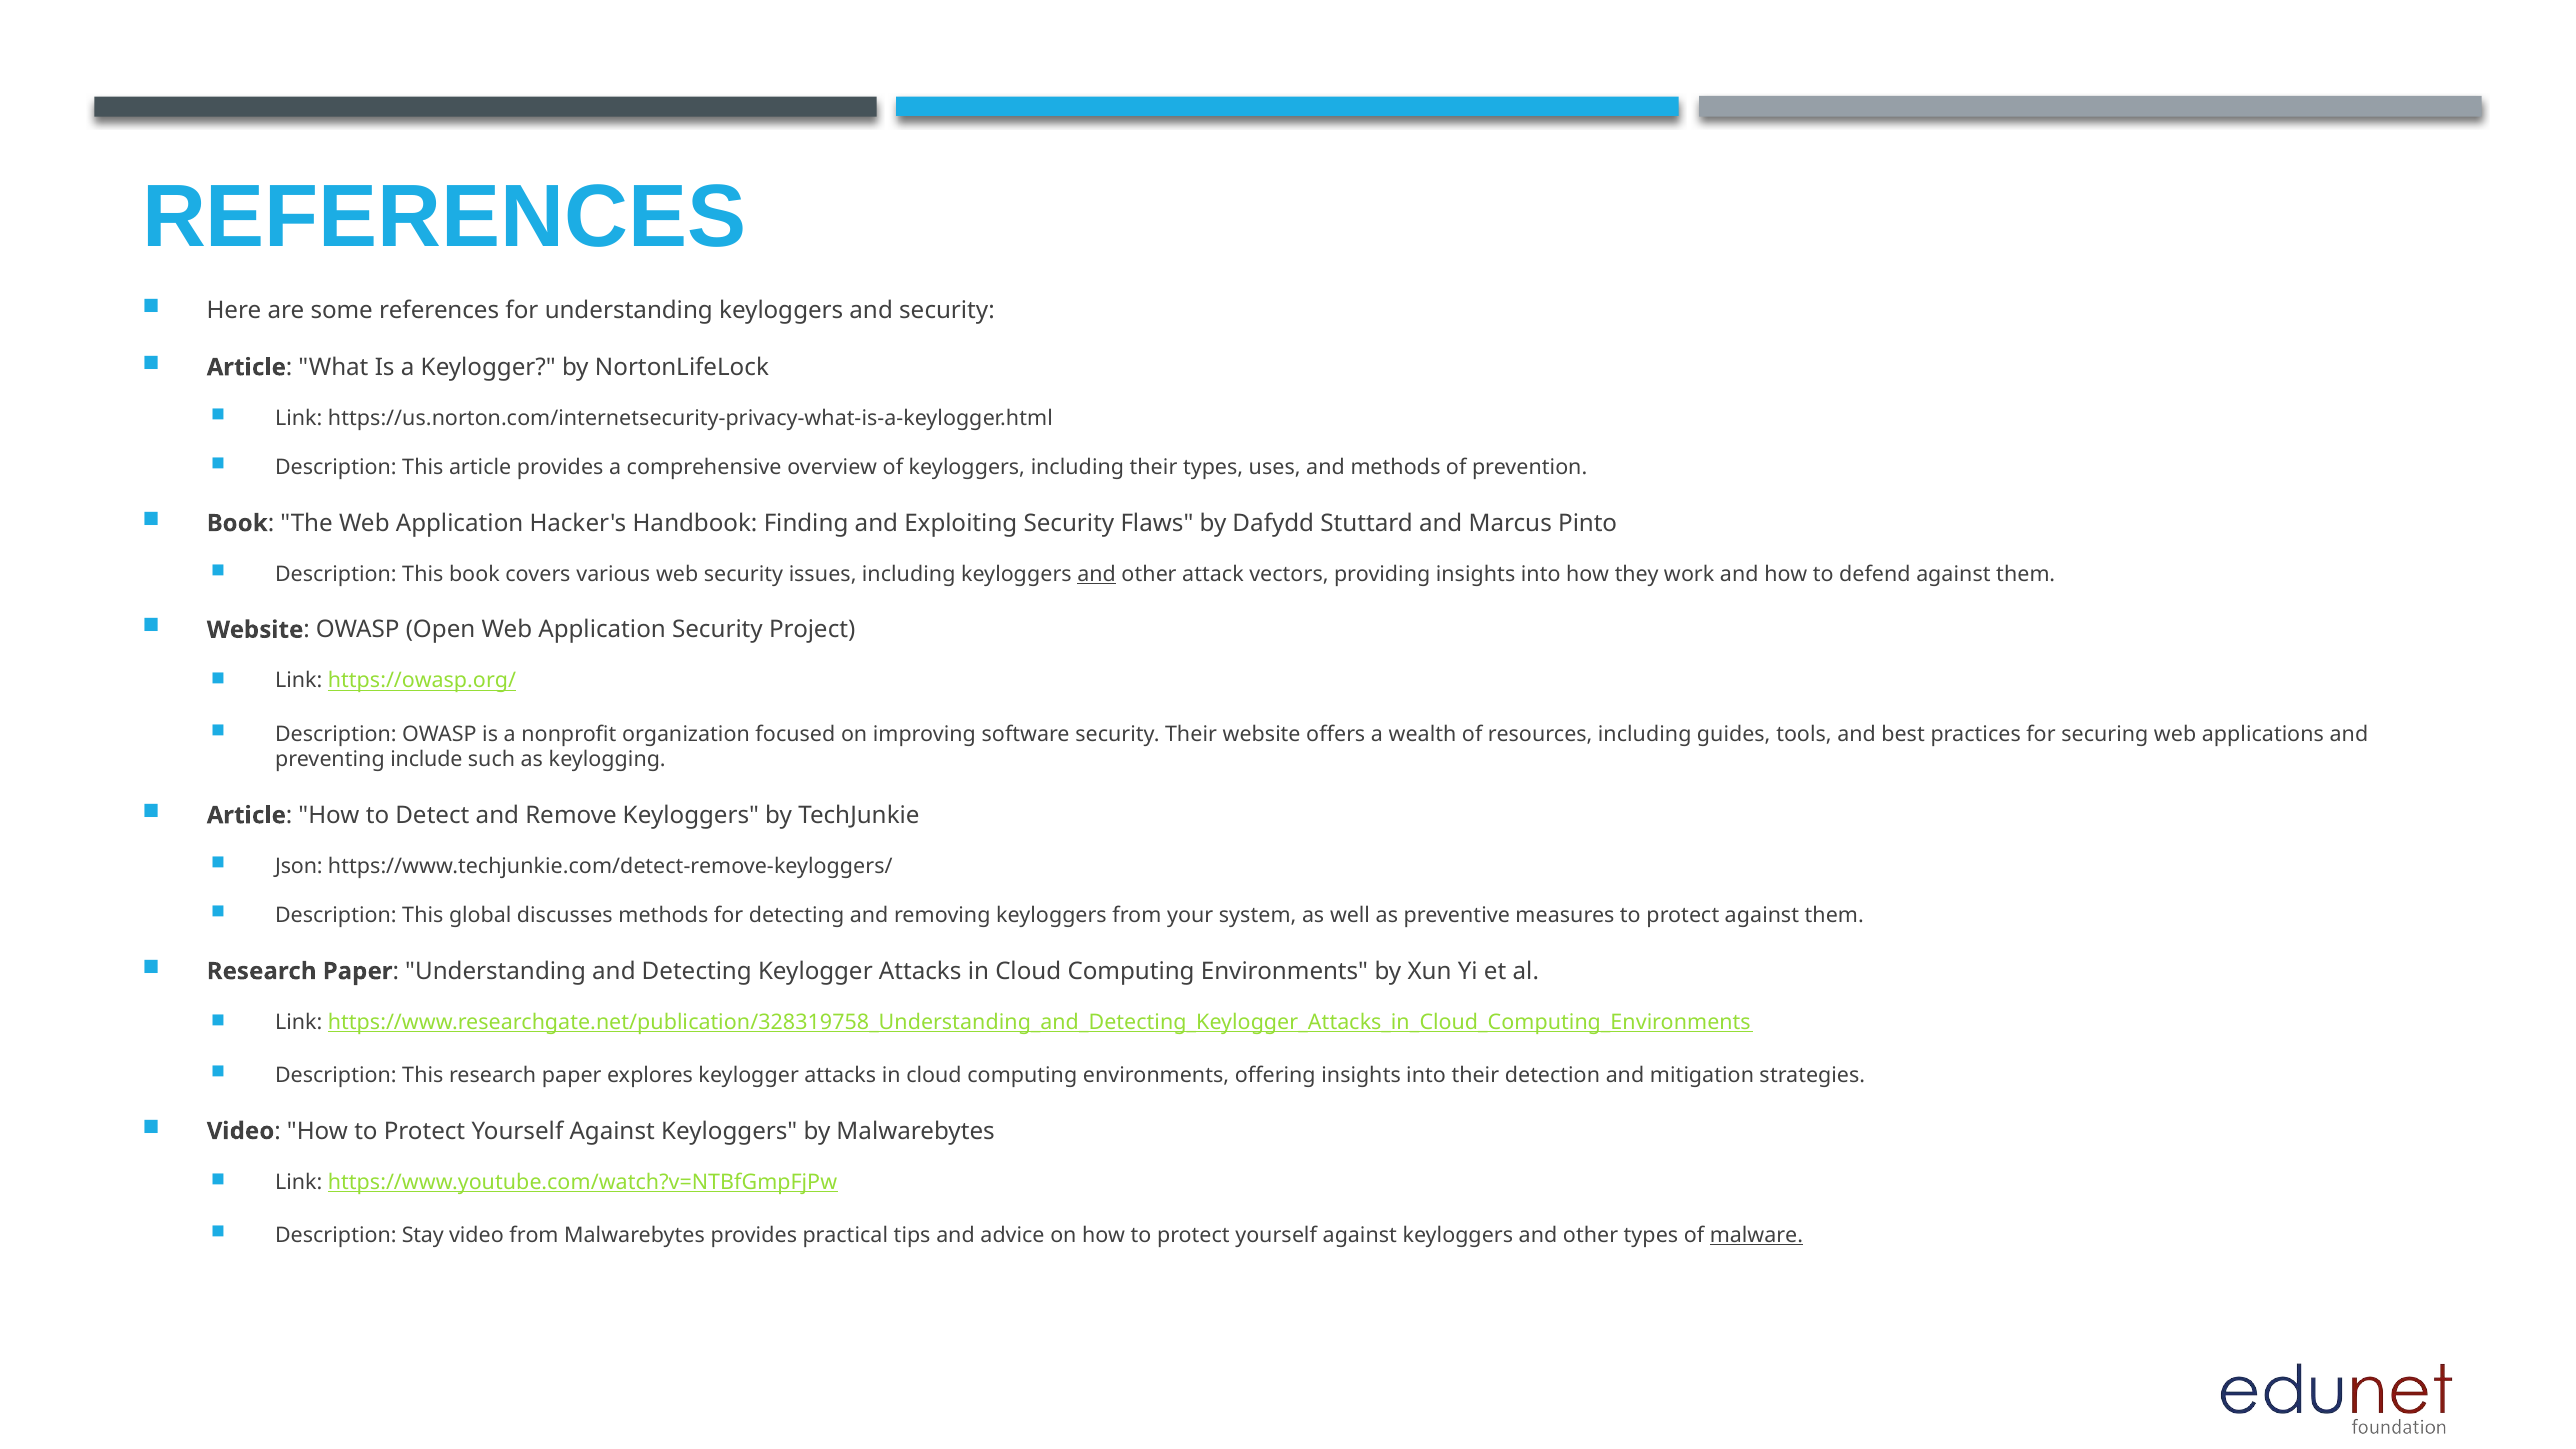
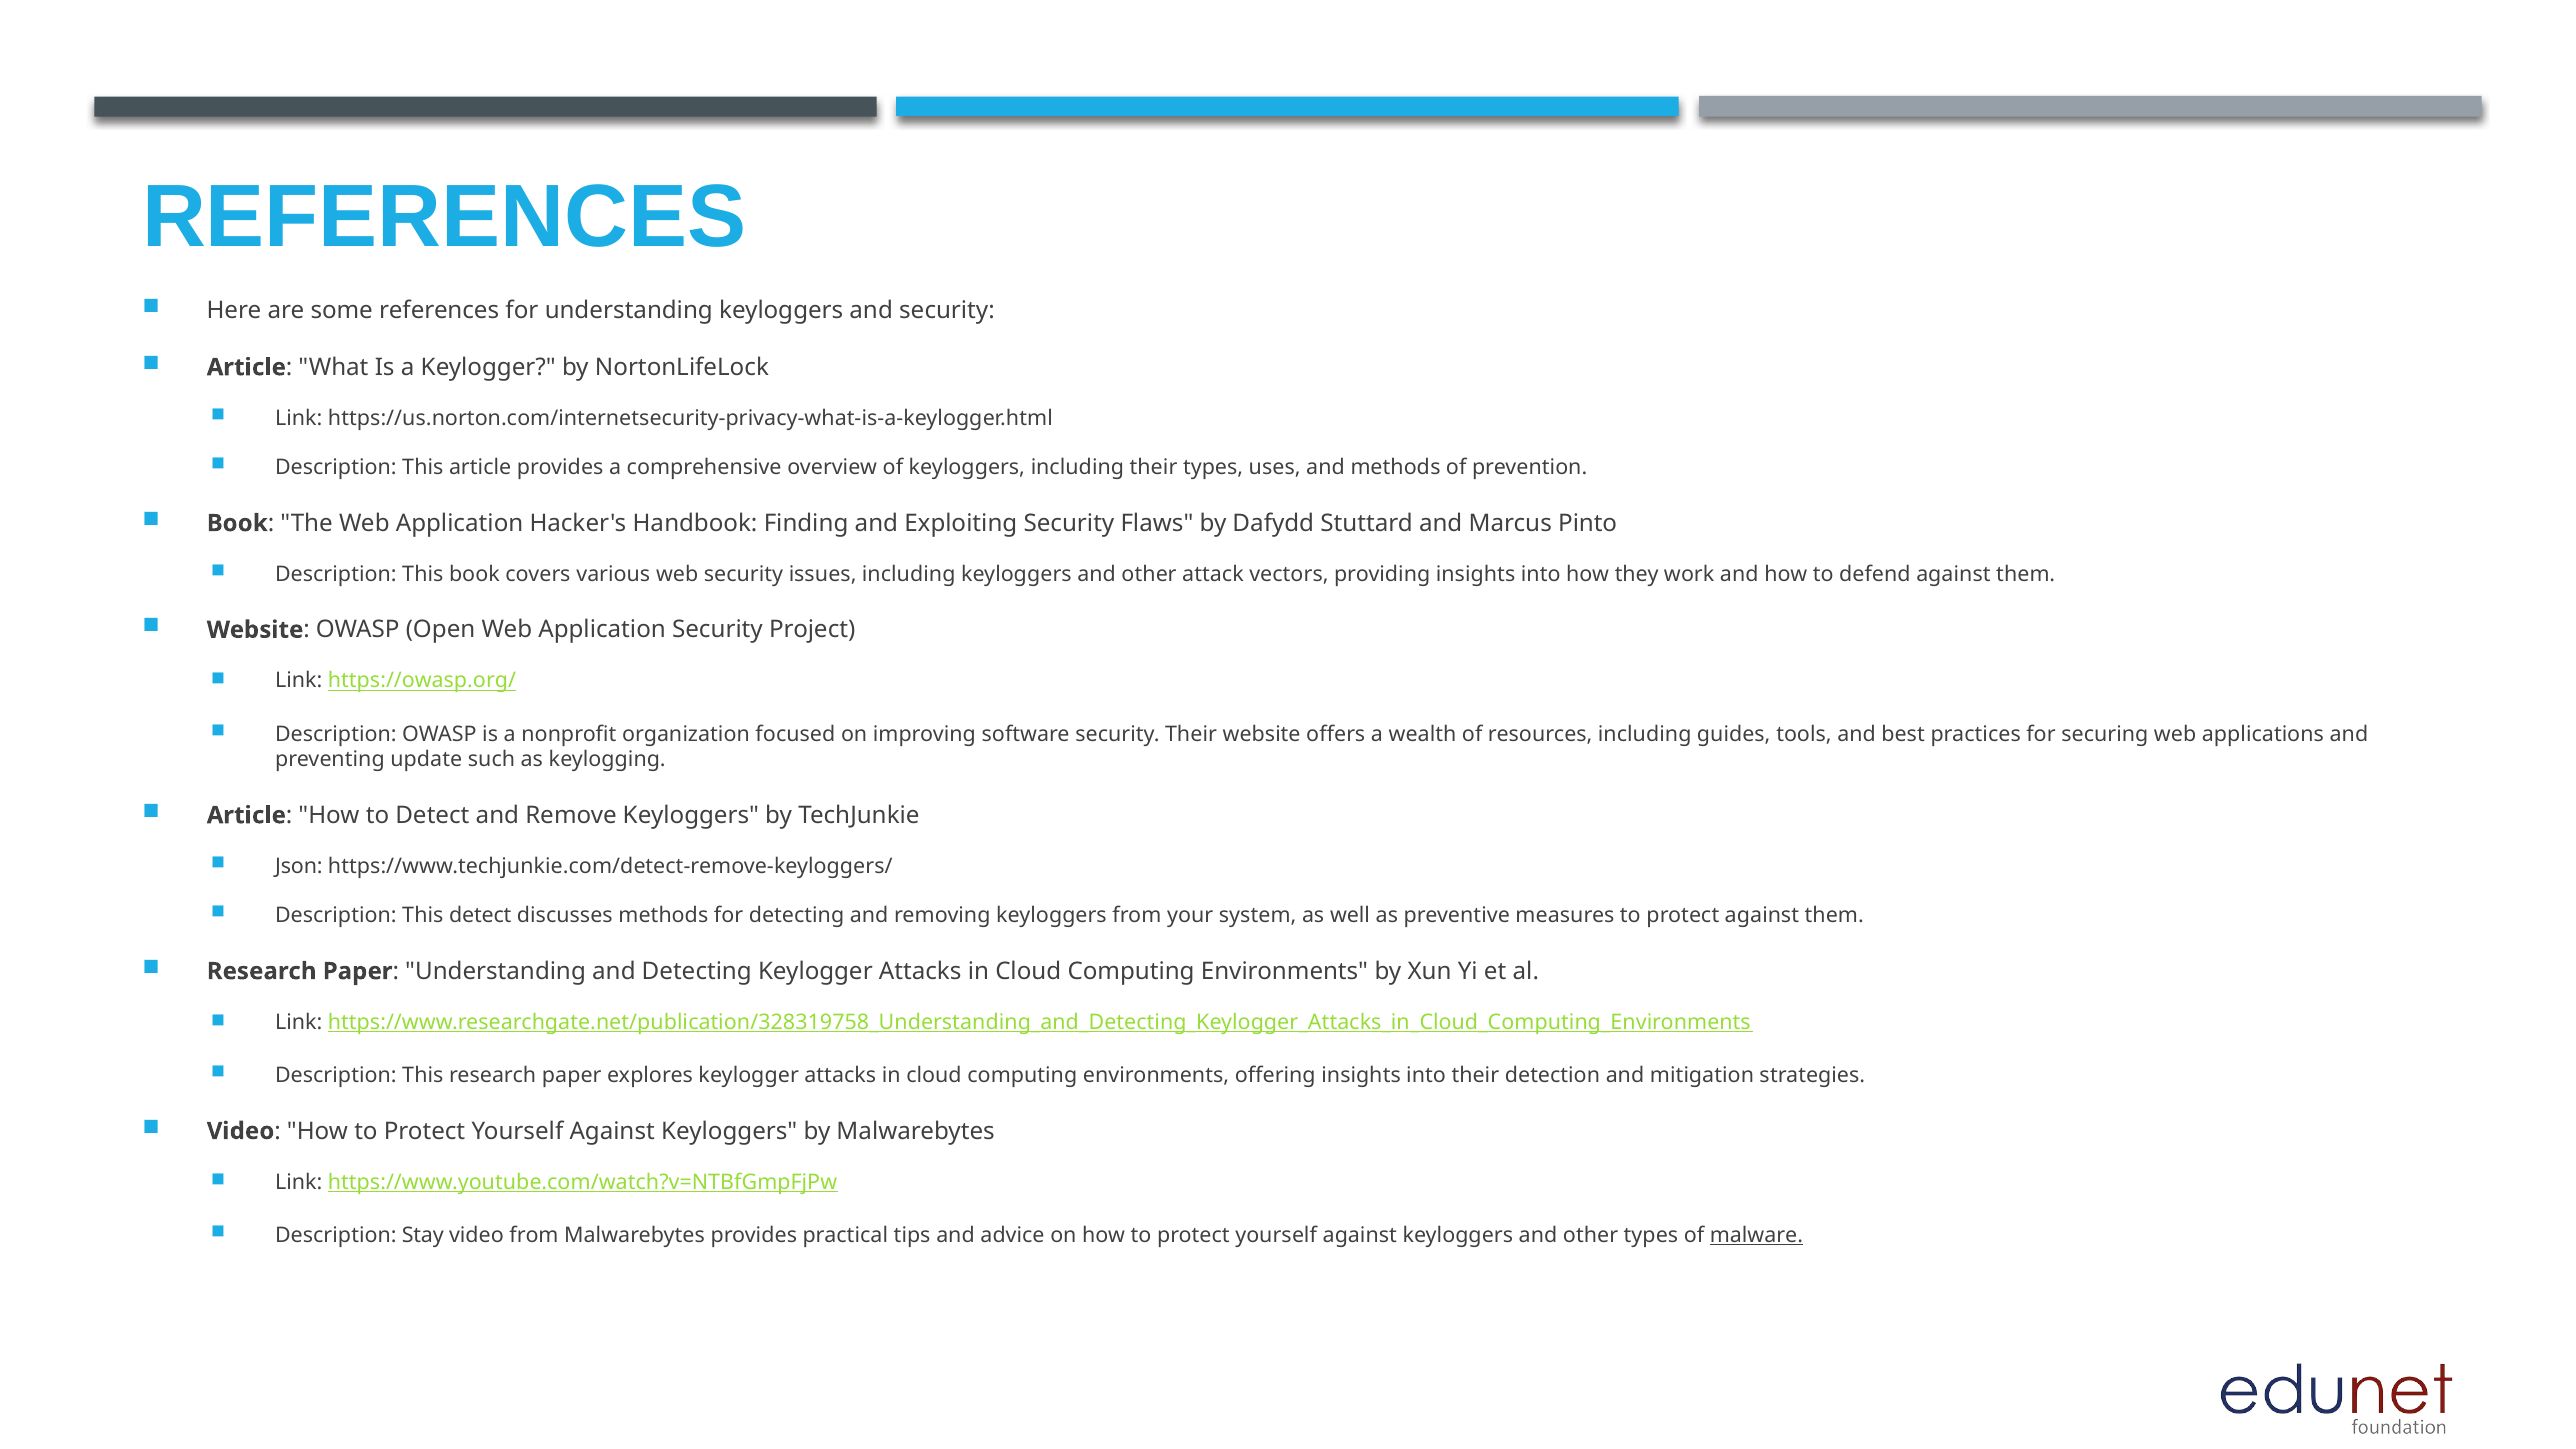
and at (1097, 574) underline: present -> none
include: include -> update
This global: global -> detect
